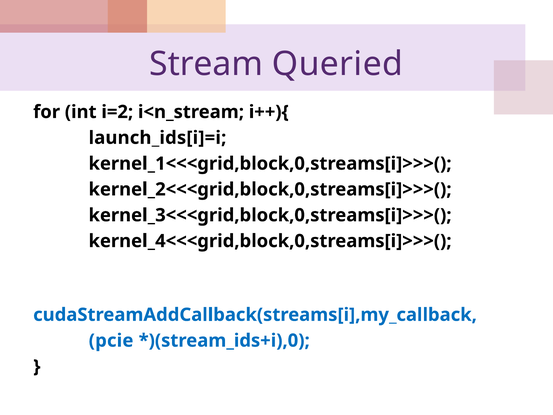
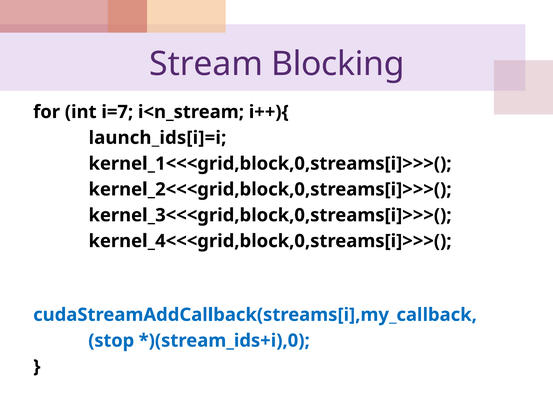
Queried: Queried -> Blocking
i=2: i=2 -> i=7
pcie: pcie -> stop
